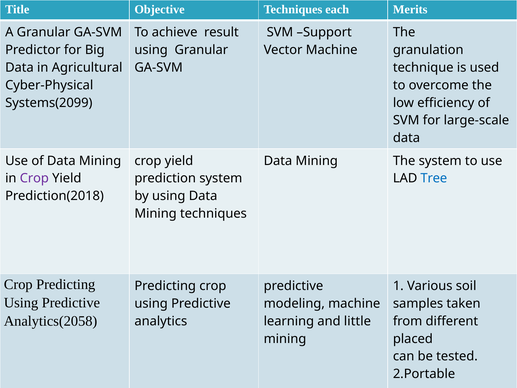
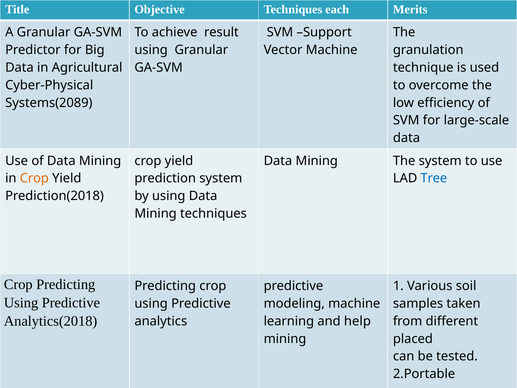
Systems(2099: Systems(2099 -> Systems(2089
Crop at (34, 178) colour: purple -> orange
Analytics(2058: Analytics(2058 -> Analytics(2018
little: little -> help
